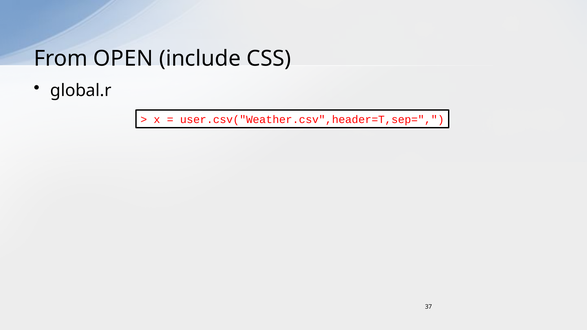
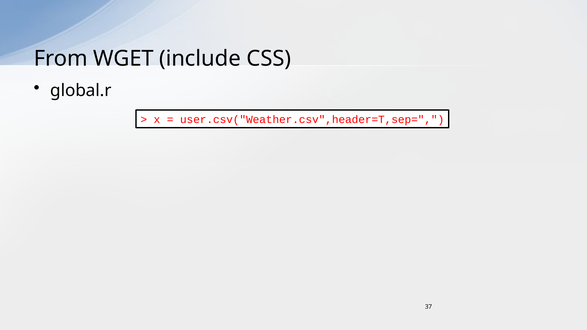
OPEN: OPEN -> WGET
